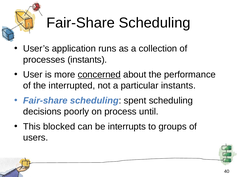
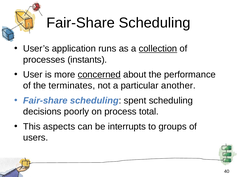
collection underline: none -> present
interrupted: interrupted -> terminates
particular instants: instants -> another
until: until -> total
blocked: blocked -> aspects
